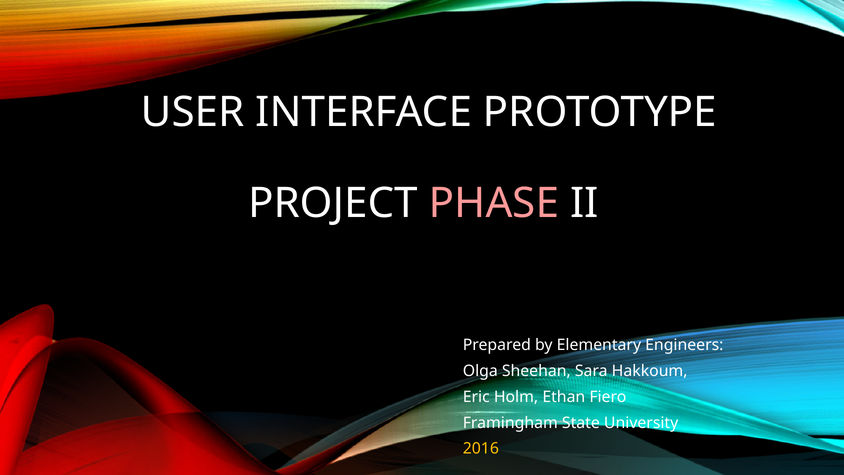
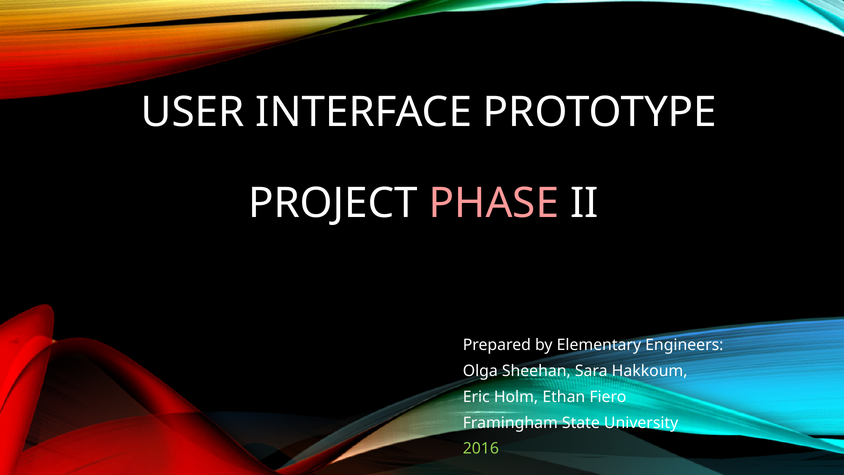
2016 colour: yellow -> light green
